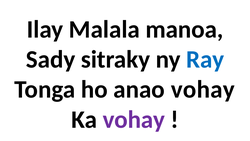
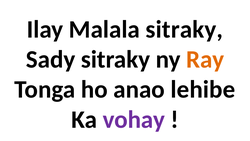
Malala manoa: manoa -> sitraky
Ray colour: blue -> orange
anao vohay: vohay -> lehibe
